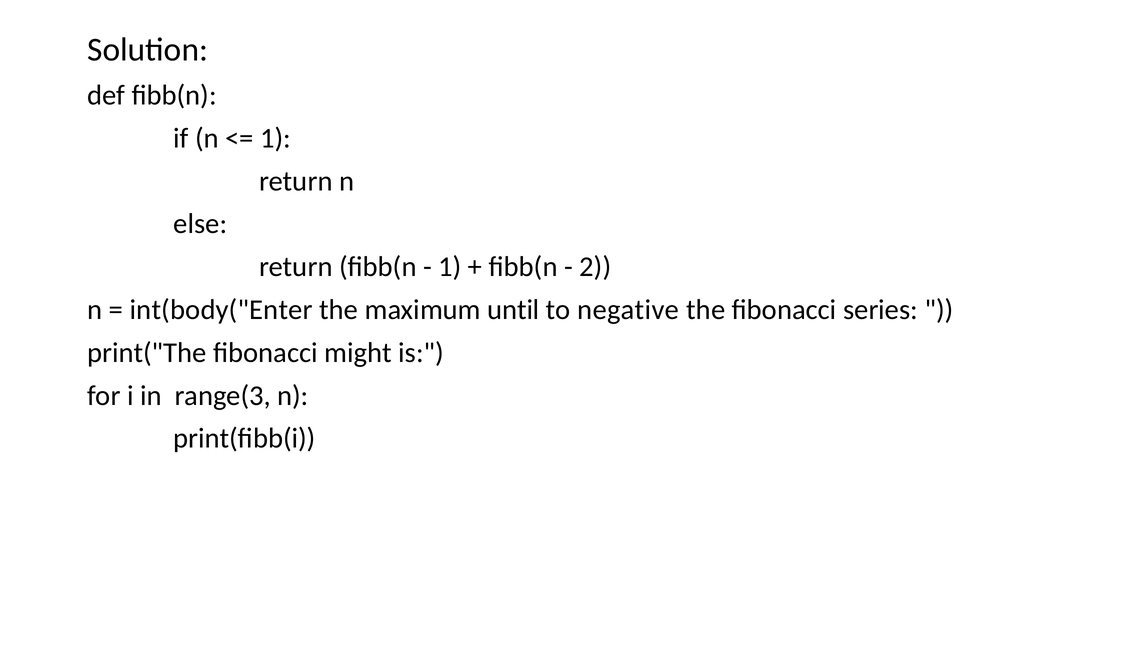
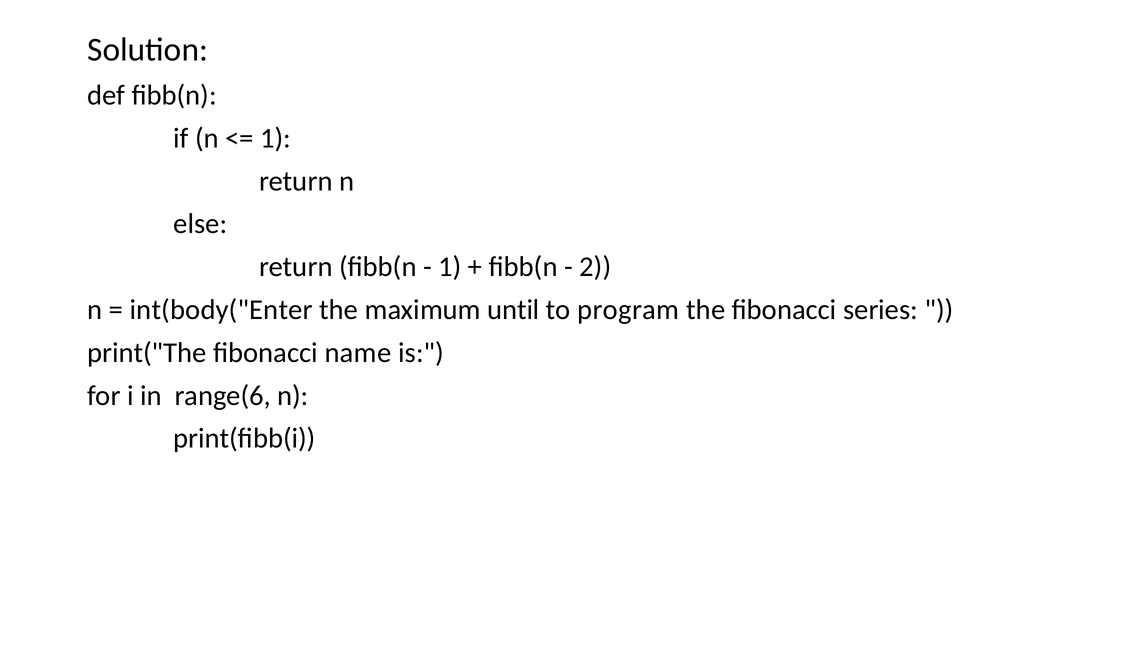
negative: negative -> program
might: might -> name
range(3: range(3 -> range(6
